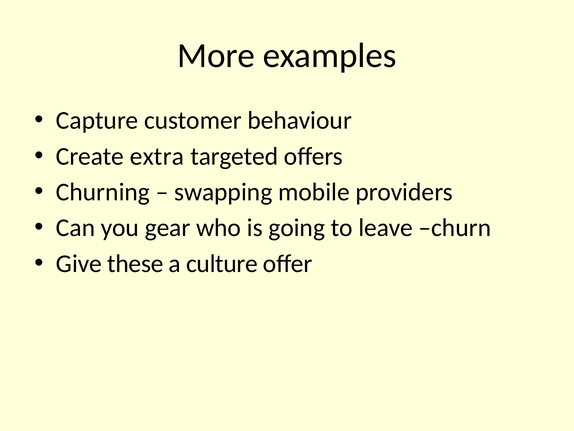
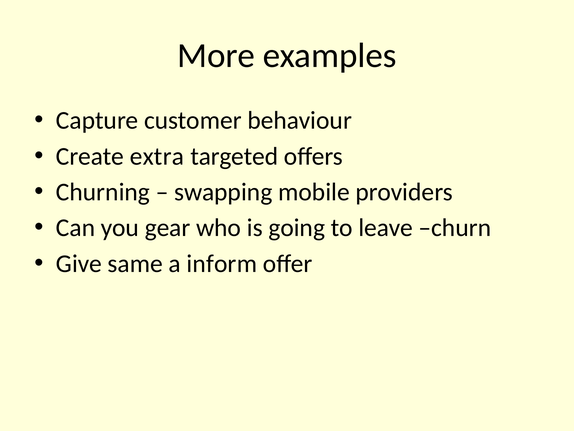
these: these -> same
culture: culture -> inform
